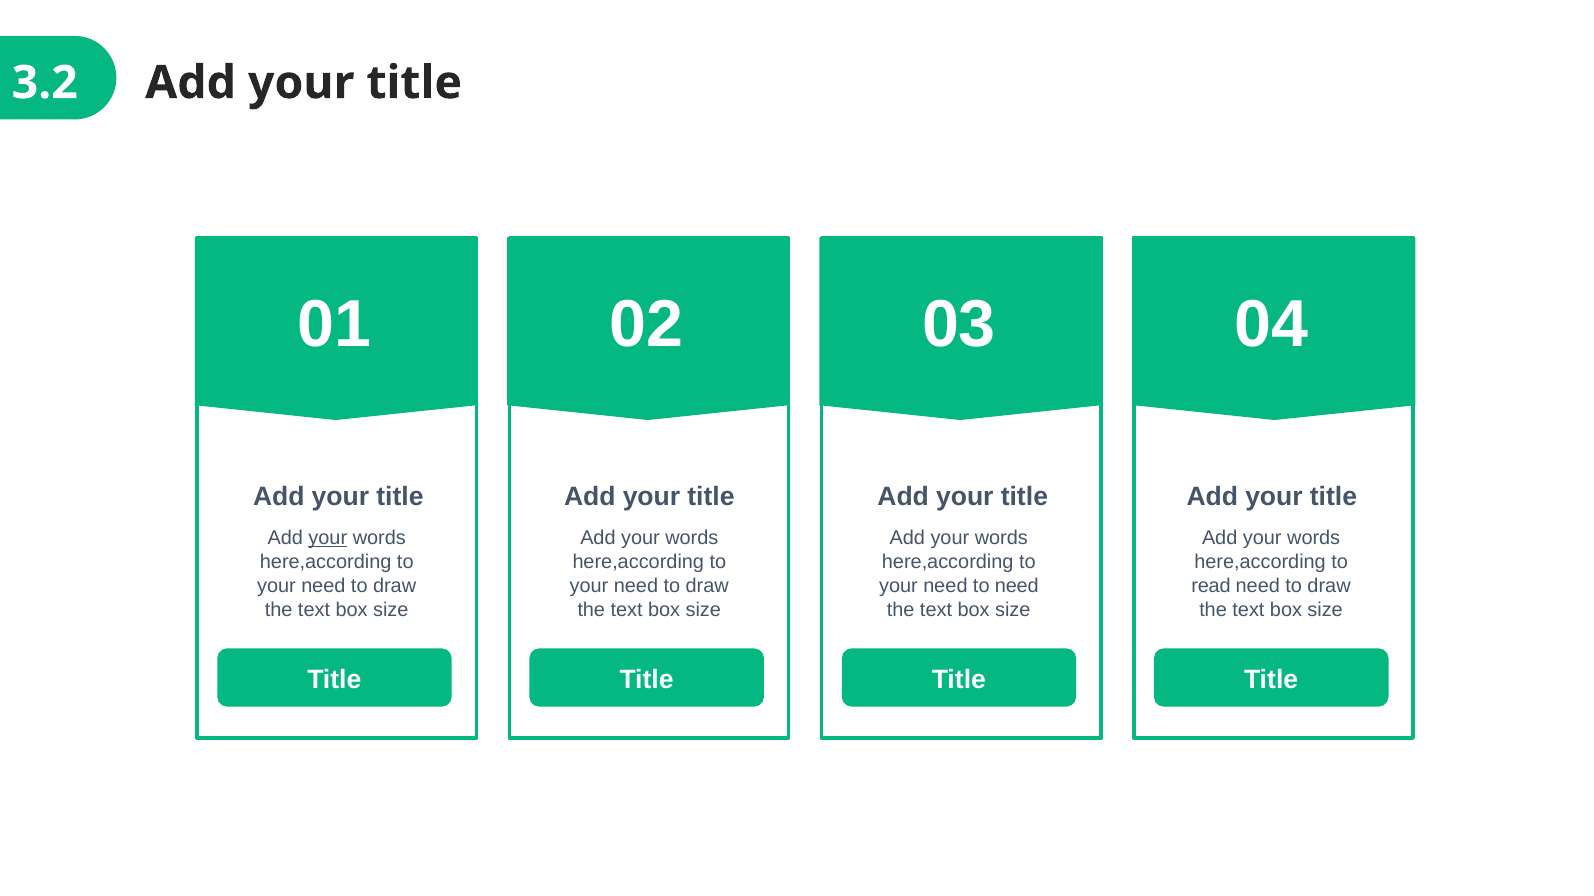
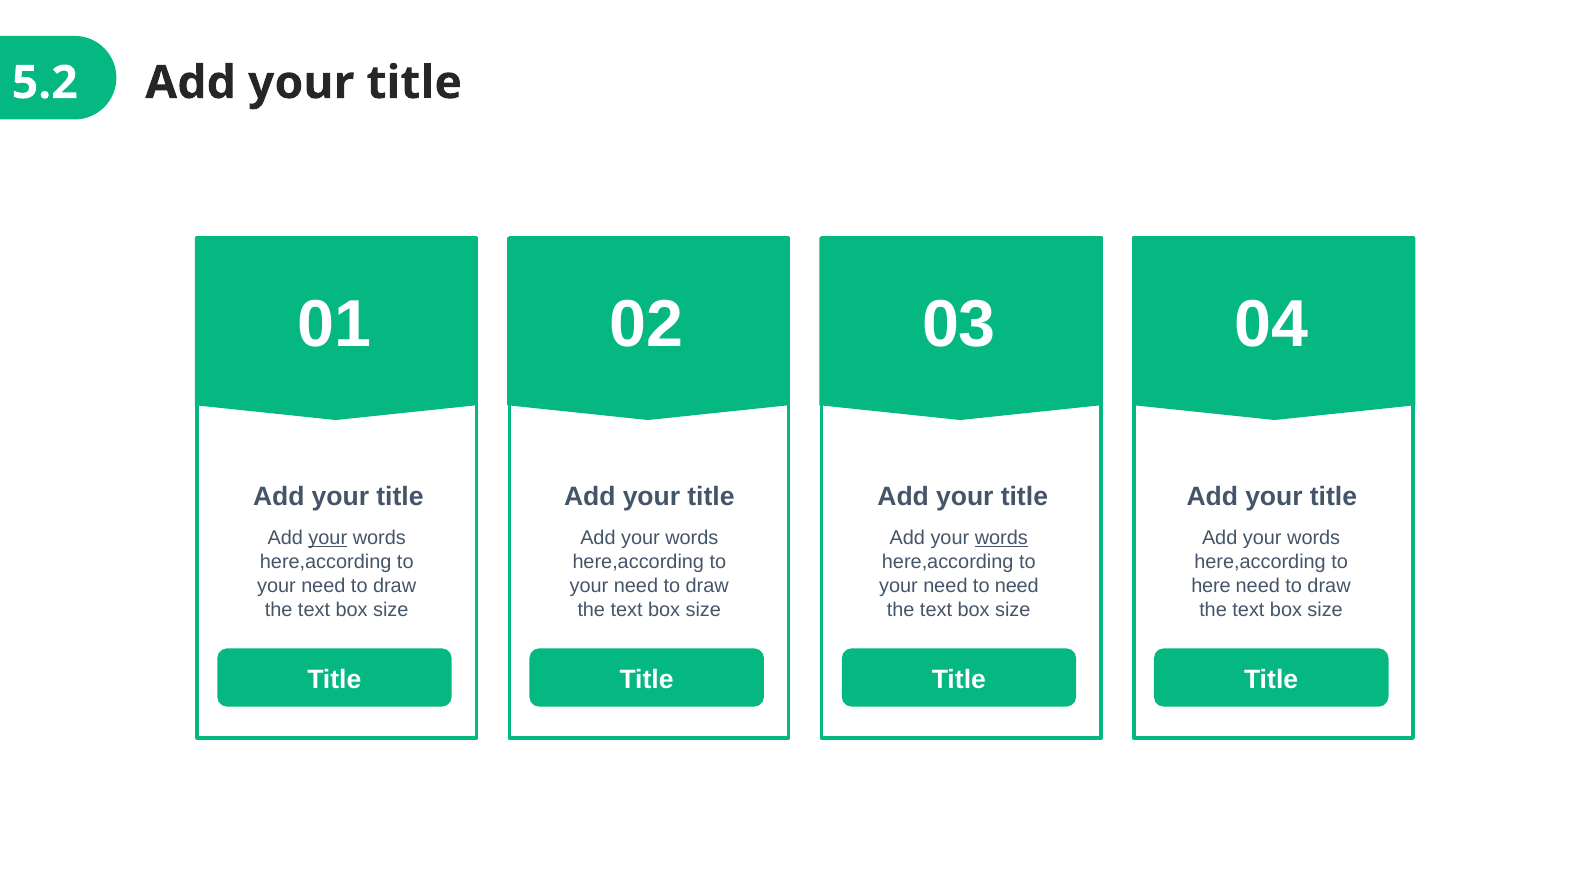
3.2: 3.2 -> 5.2
words at (1001, 538) underline: none -> present
read: read -> here
